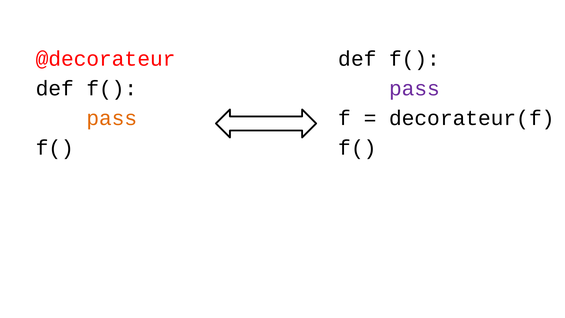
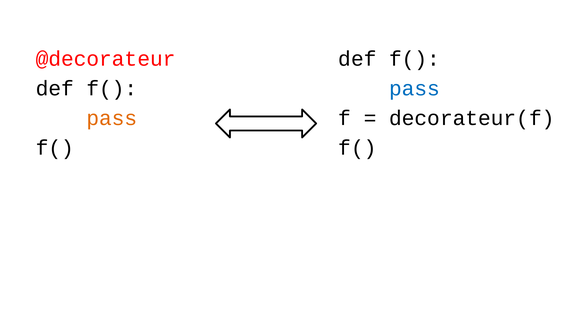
pass at (415, 88) colour: purple -> blue
